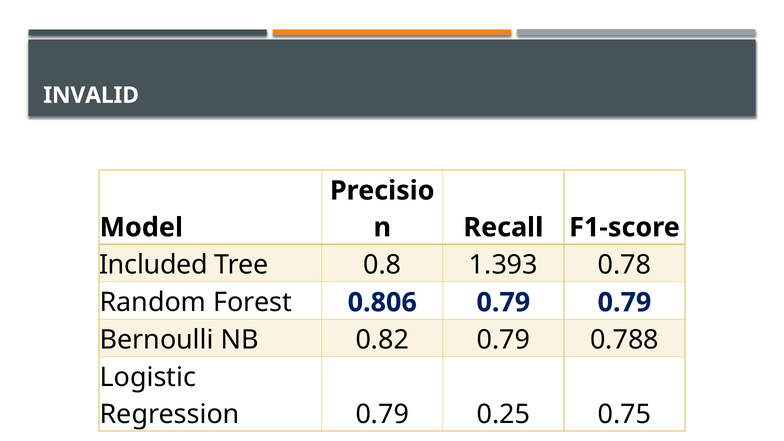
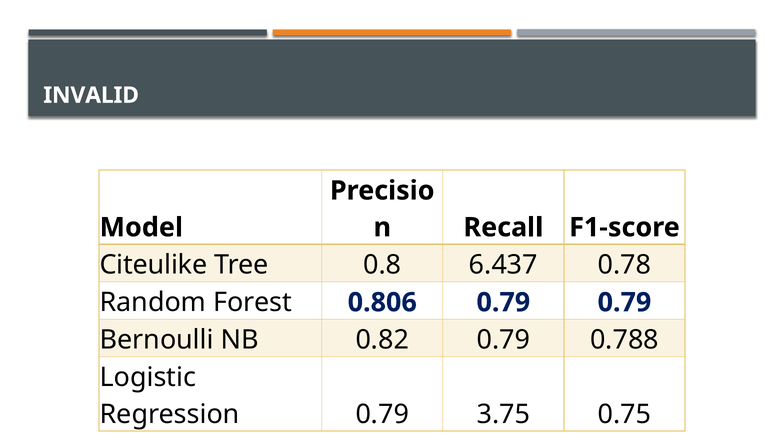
Included: Included -> Citeulike
1.393: 1.393 -> 6.437
0.25: 0.25 -> 3.75
